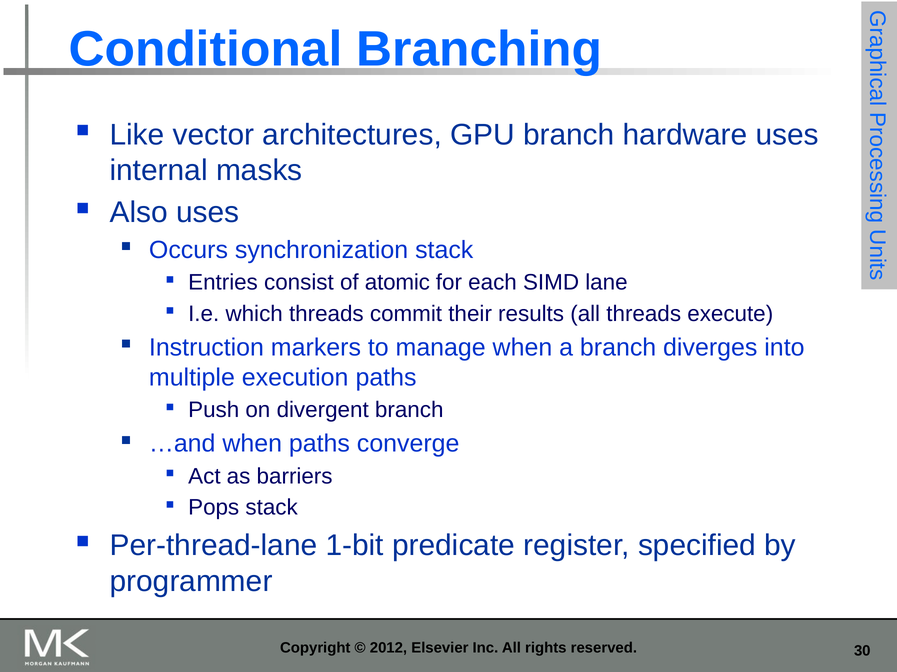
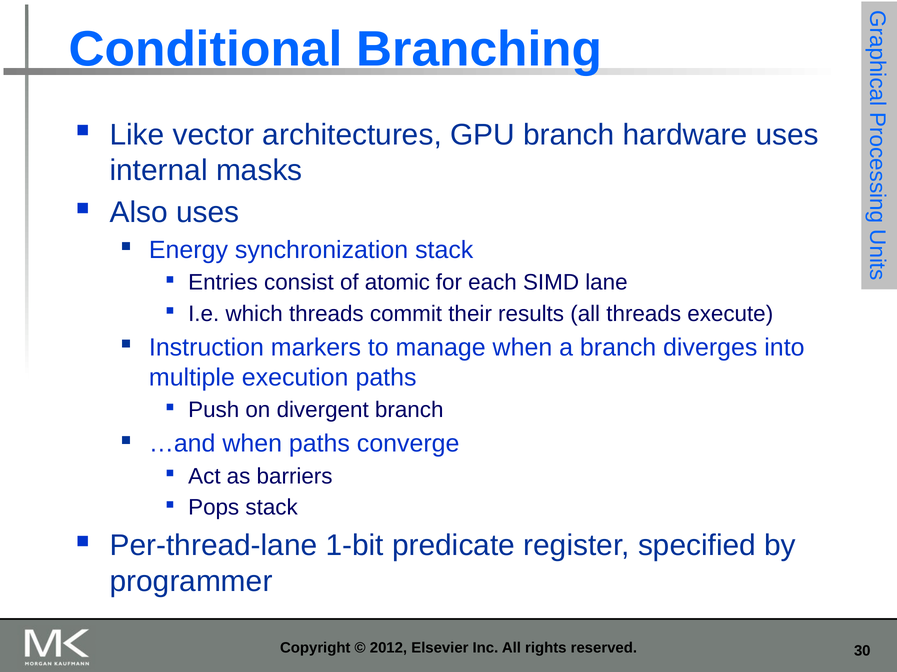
Occurs: Occurs -> Energy
